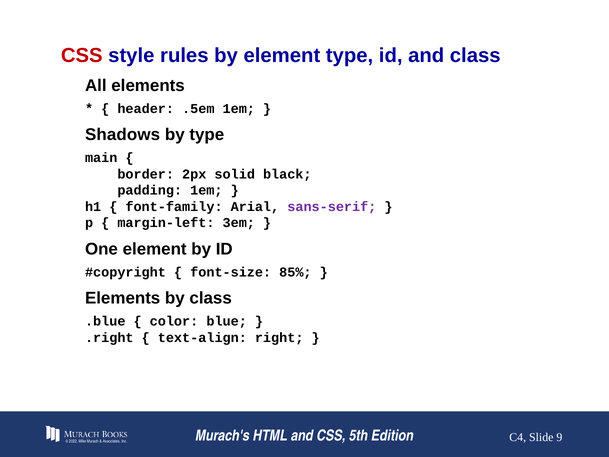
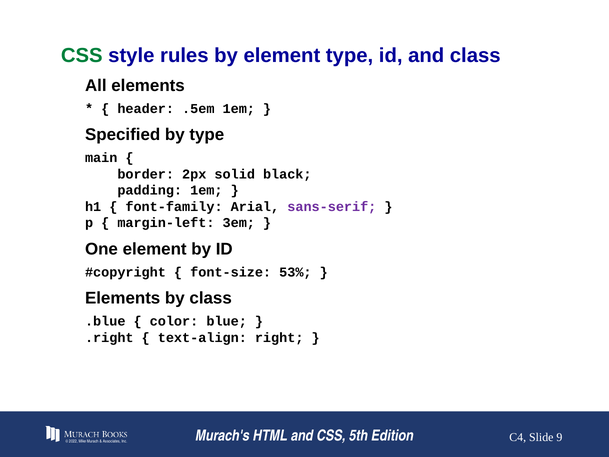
CSS at (82, 55) colour: red -> green
Shadows: Shadows -> Specified
85%: 85% -> 53%
